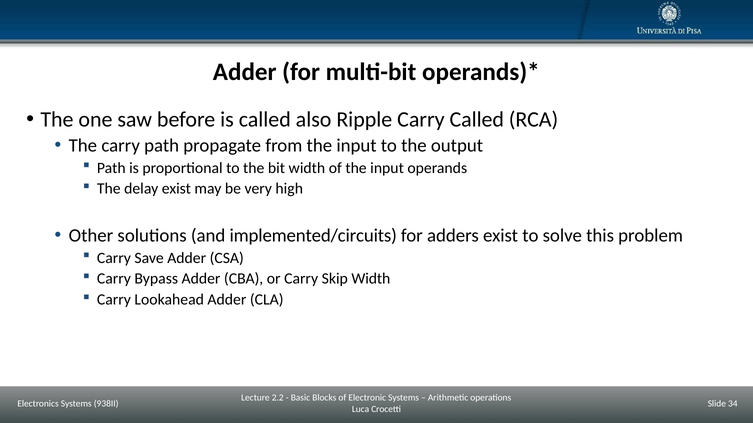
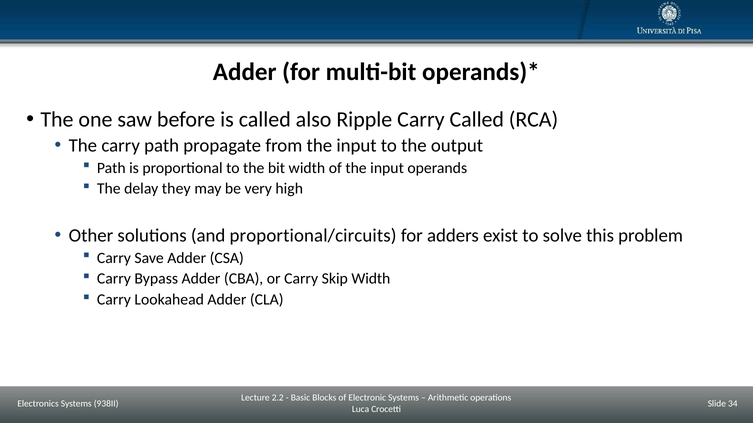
delay exist: exist -> they
implemented/circuits: implemented/circuits -> proportional/circuits
